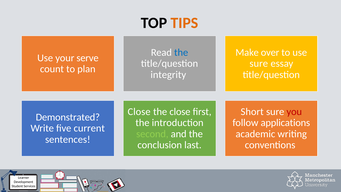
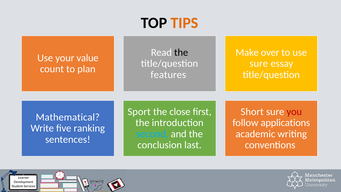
the at (181, 52) colour: blue -> black
serve: serve -> value
integrity: integrity -> features
Close at (139, 112): Close -> Sport
Demonstrated: Demonstrated -> Mathematical
current: current -> ranking
second colour: light green -> light blue
